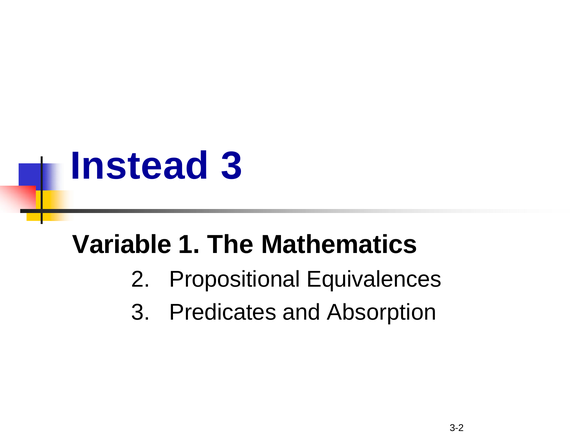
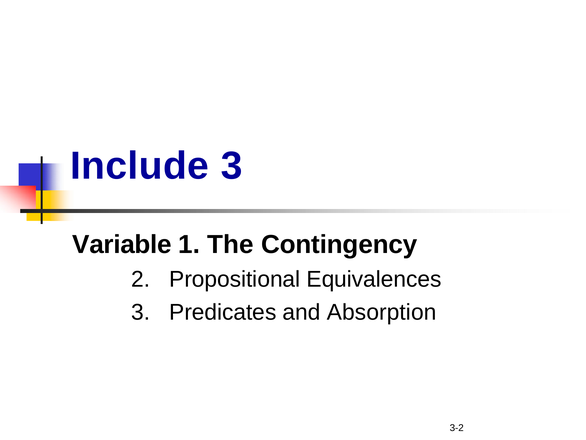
Instead: Instead -> Include
Mathematics: Mathematics -> Contingency
